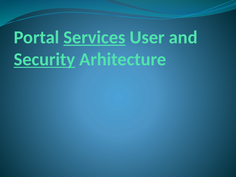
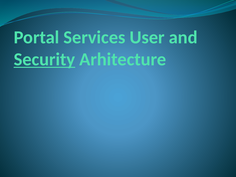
Services underline: present -> none
